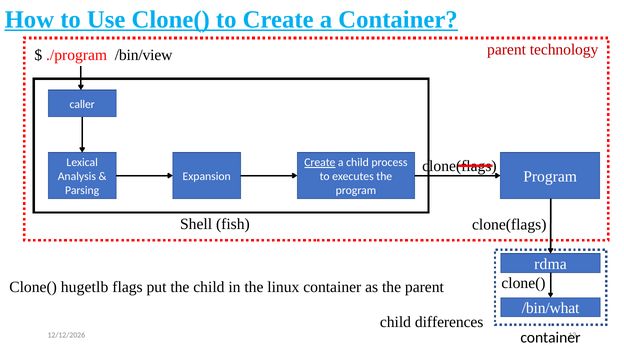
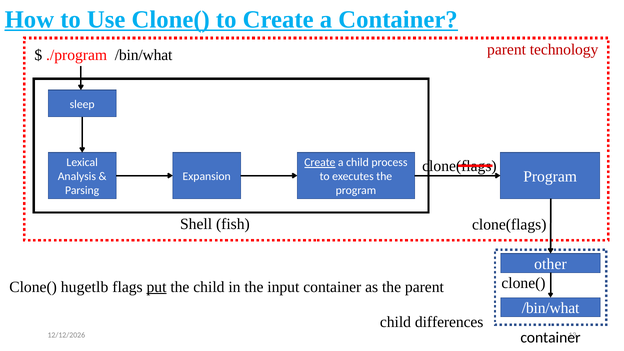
./program /bin/view: /bin/view -> /bin/what
caller: caller -> sleep
rdma: rdma -> other
put underline: none -> present
linux: linux -> input
